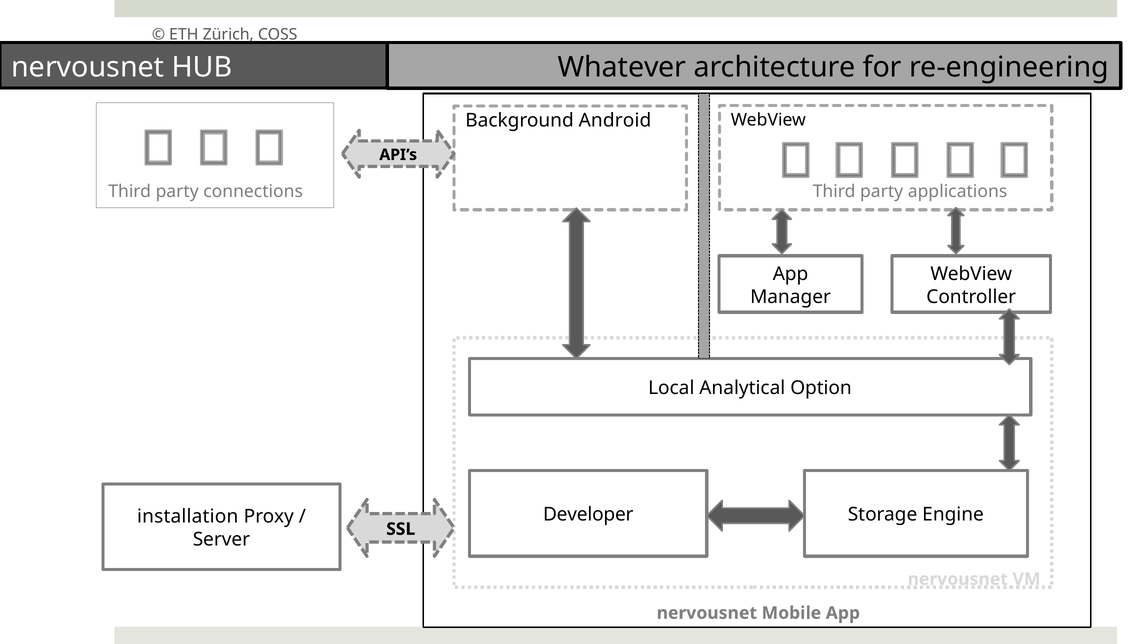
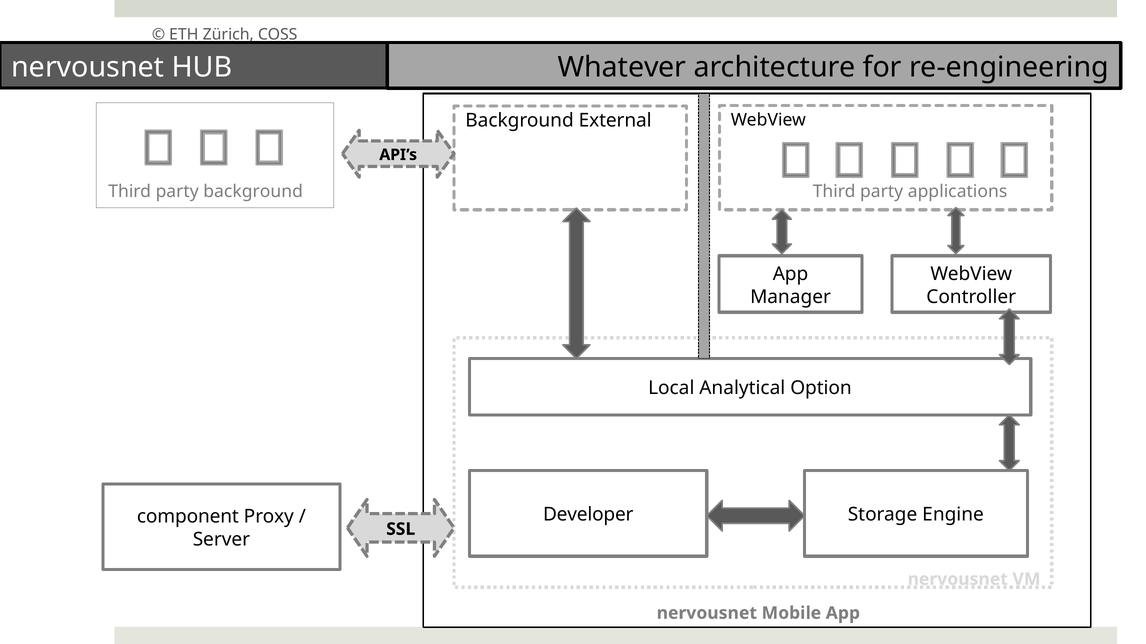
Android: Android -> External
party connections: connections -> background
installation: installation -> component
